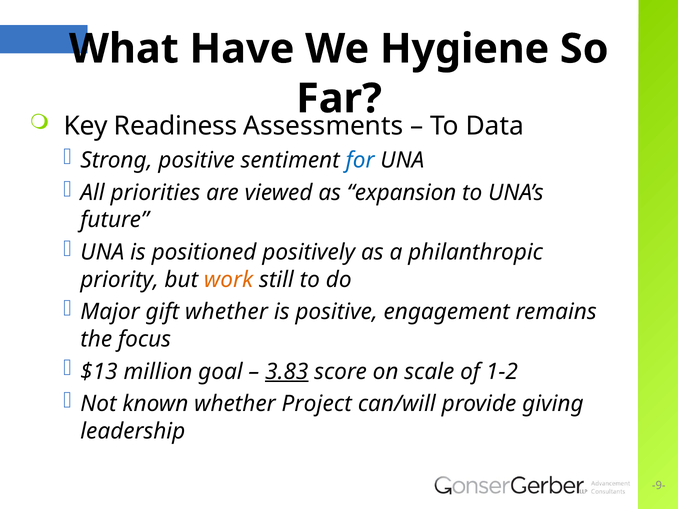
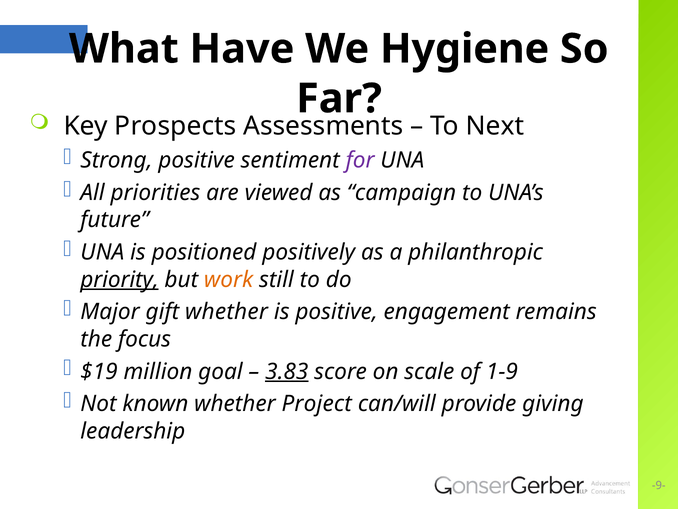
Readiness: Readiness -> Prospects
Data: Data -> Next
for colour: blue -> purple
expansion: expansion -> campaign
priority underline: none -> present
$13: $13 -> $19
1-2: 1-2 -> 1-9
